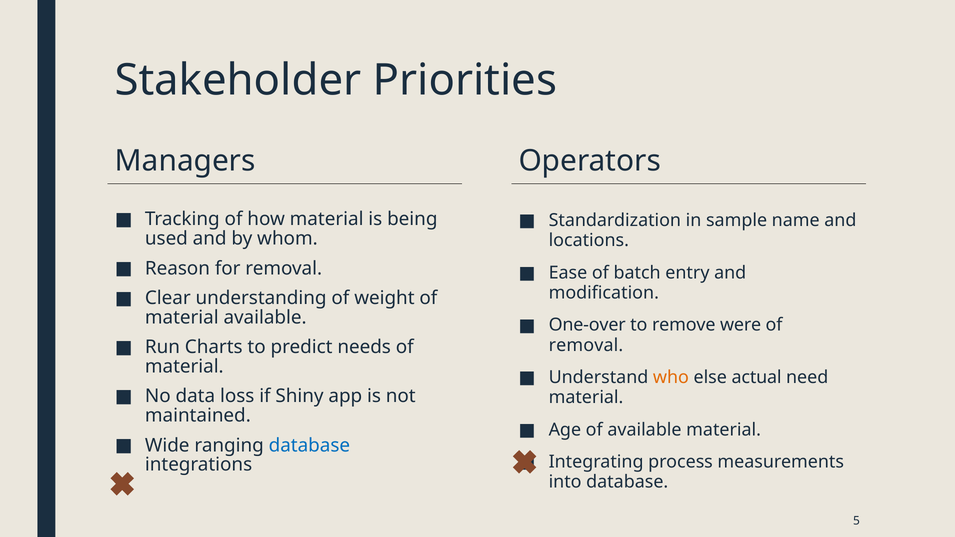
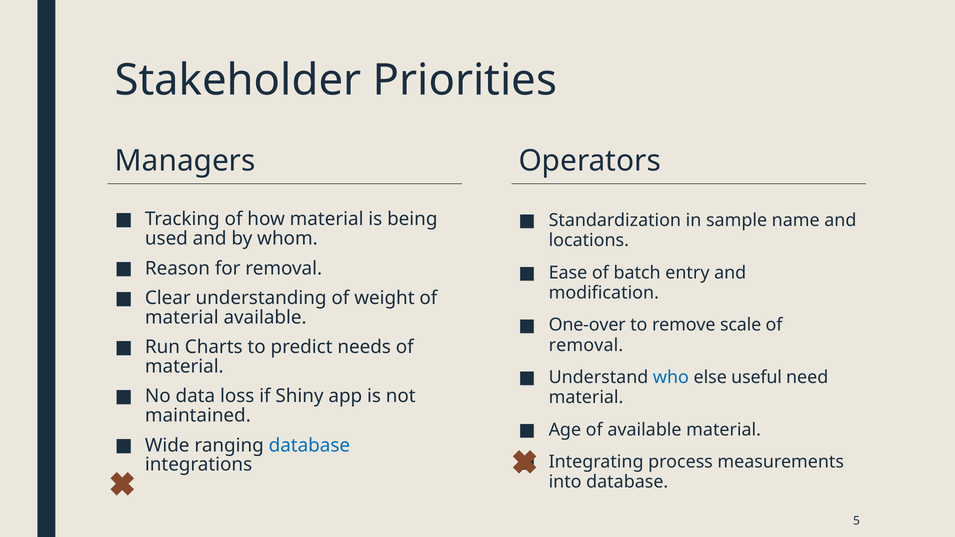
were: were -> scale
who colour: orange -> blue
actual: actual -> useful
